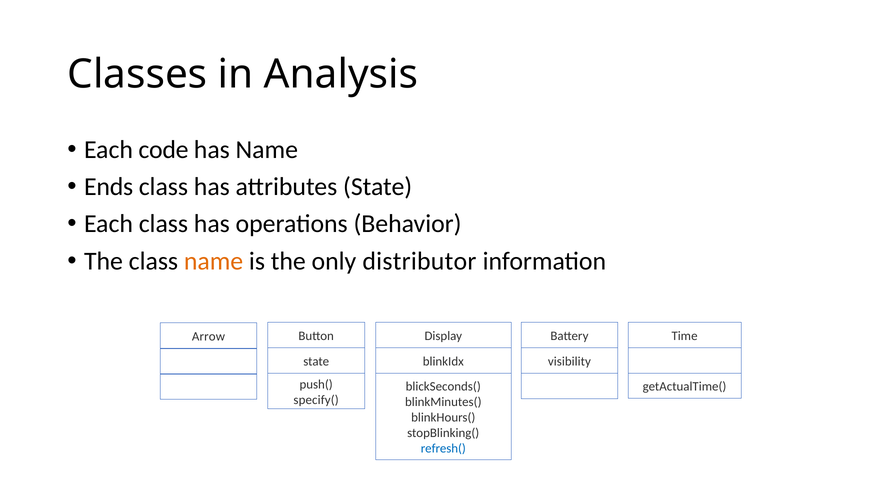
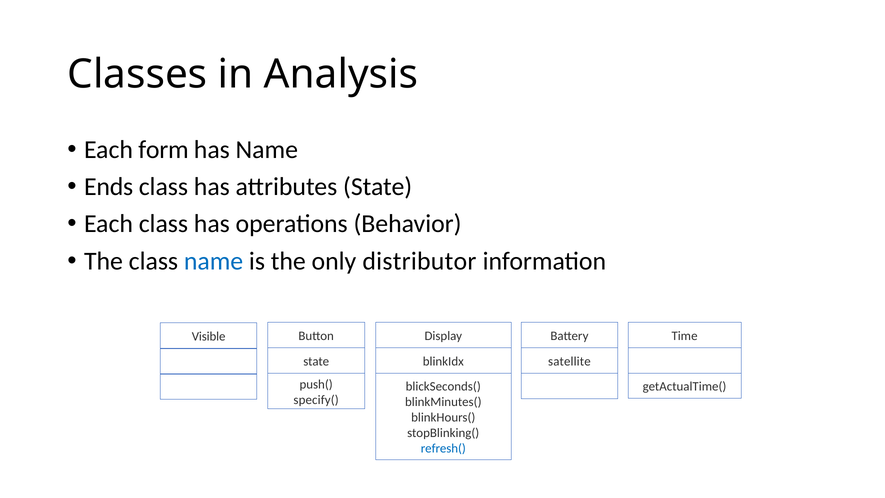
code: code -> form
name at (214, 261) colour: orange -> blue
Arrow: Arrow -> Visible
visibility: visibility -> satellite
